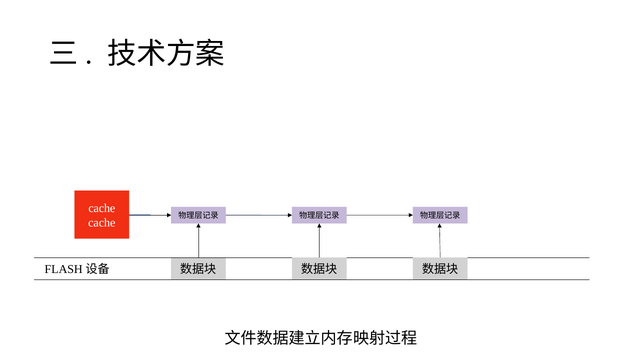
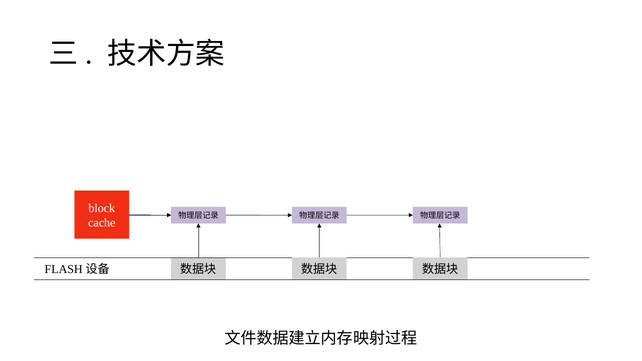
cache at (102, 208): cache -> block
